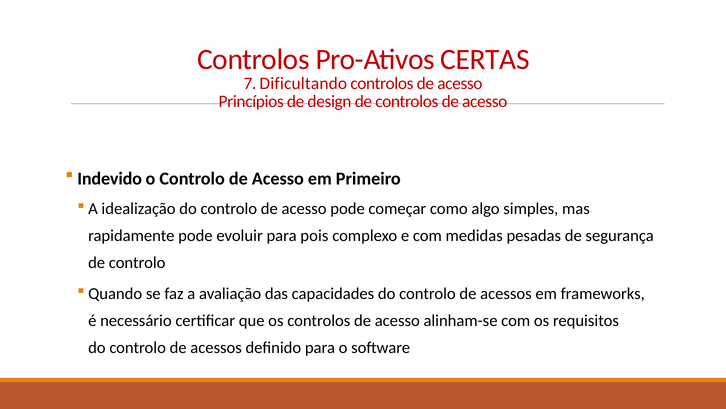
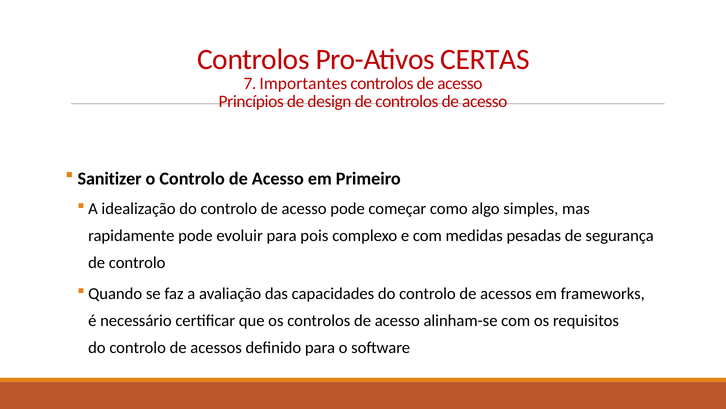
Dificultando: Dificultando -> Importantes
Indevido: Indevido -> Sanitizer
